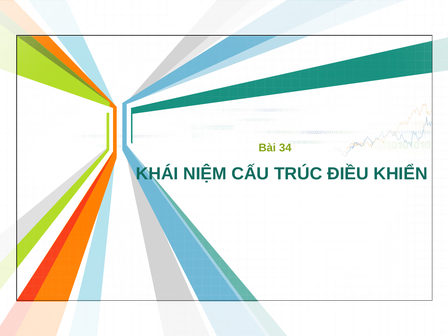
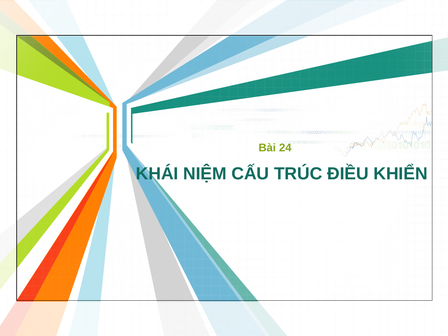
34: 34 -> 24
